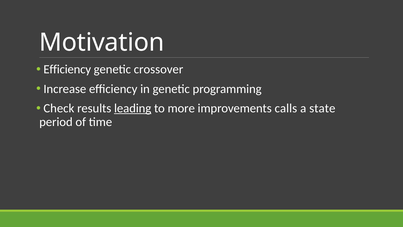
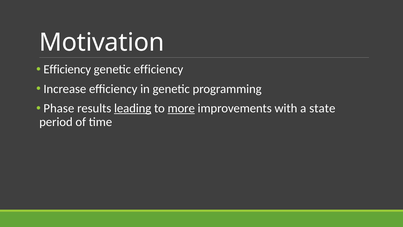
genetic crossover: crossover -> efficiency
Check: Check -> Phase
more underline: none -> present
calls: calls -> with
